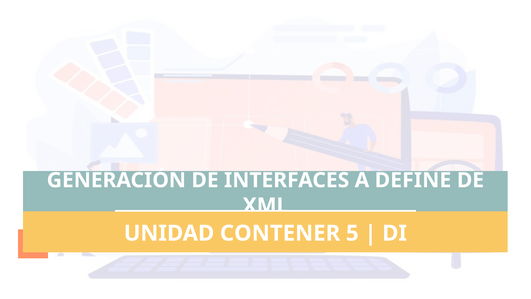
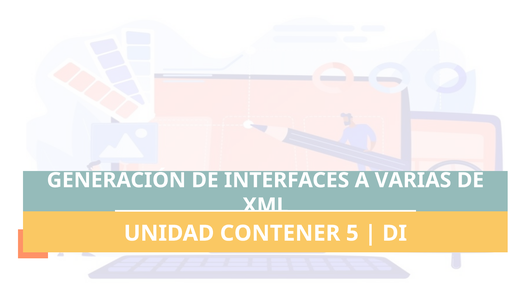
DEFINE: DEFINE -> VARIAS
